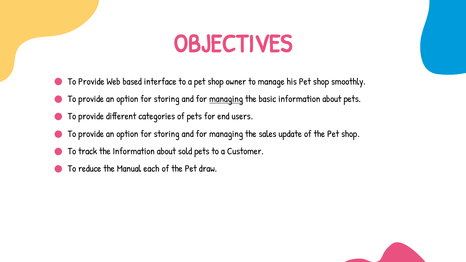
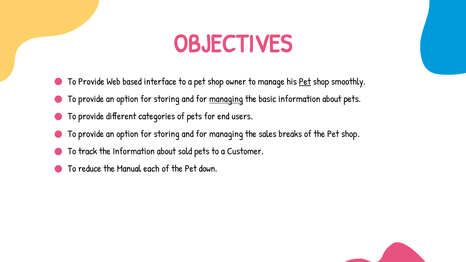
Pet at (305, 82) underline: none -> present
update: update -> breaks
draw: draw -> down
